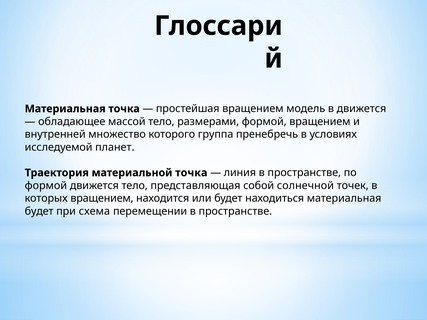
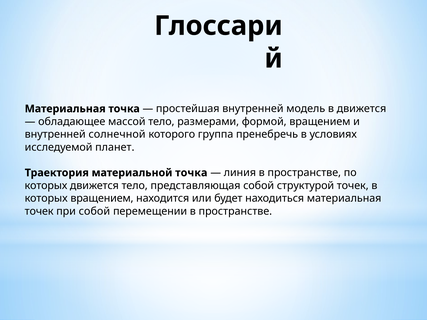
простейшая вращением: вращением -> внутренней
множество: множество -> солнечной
формой at (46, 186): формой -> которых
солнечной: солнечной -> структурой
будет at (39, 211): будет -> точек
при схема: схема -> собой
